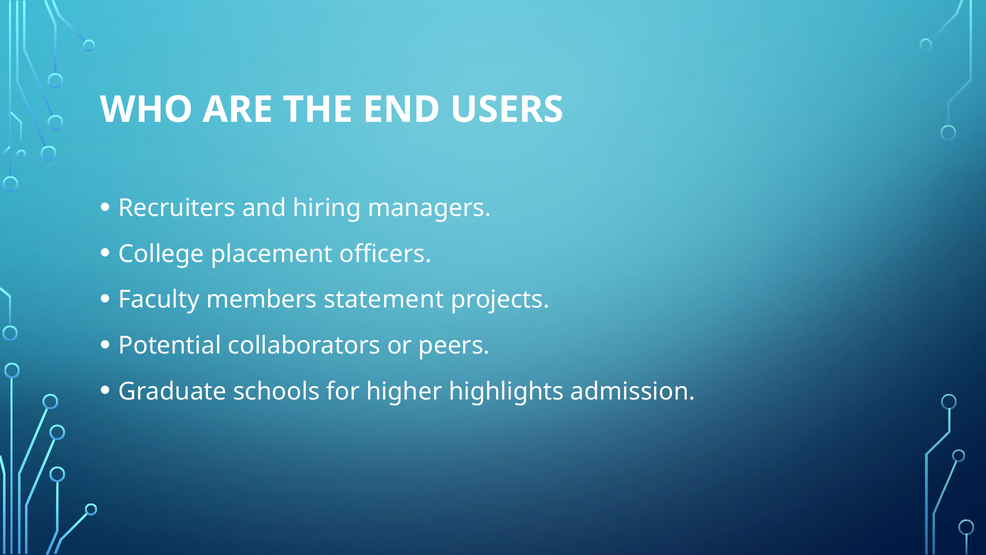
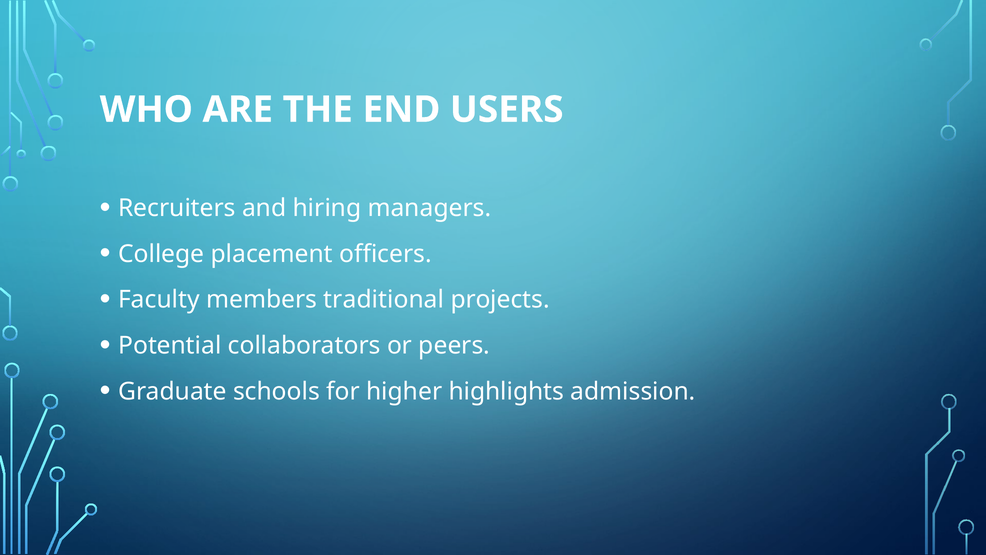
statement: statement -> traditional
